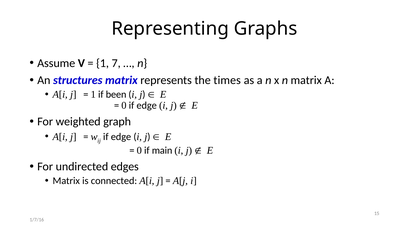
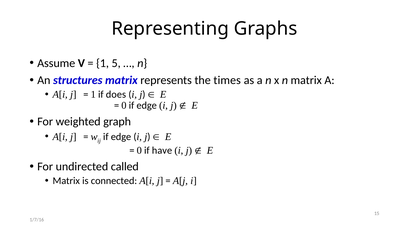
7: 7 -> 5
been: been -> does
main: main -> have
edges: edges -> called
